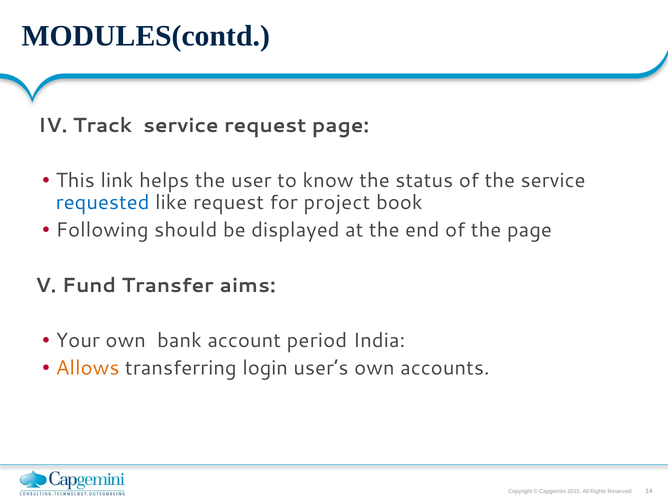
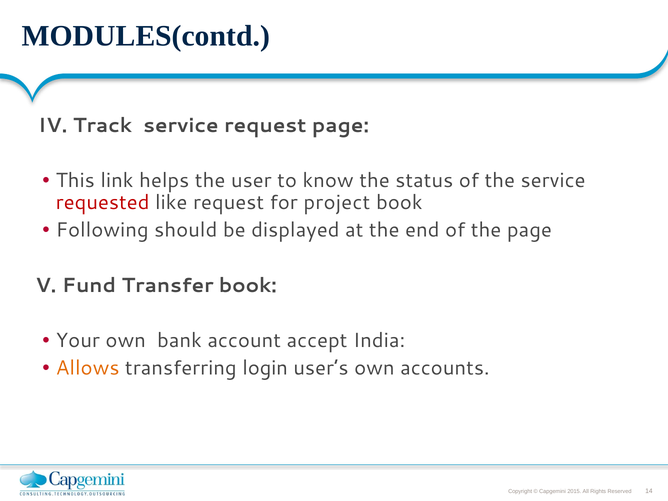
requested colour: blue -> red
Transfer aims: aims -> book
period: period -> accept
